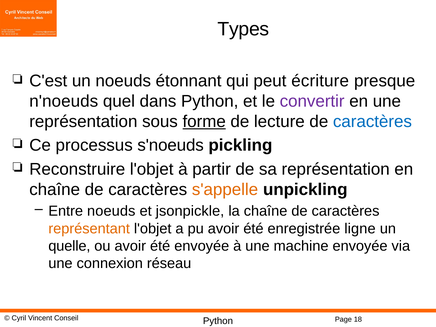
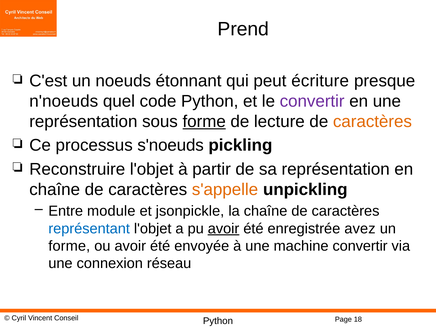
Types: Types -> Prend
dans: dans -> code
caractères at (372, 122) colour: blue -> orange
Entre noeuds: noeuds -> module
représentant colour: orange -> blue
avoir at (224, 229) underline: none -> present
ligne: ligne -> avez
quelle at (69, 246): quelle -> forme
machine envoyée: envoyée -> convertir
